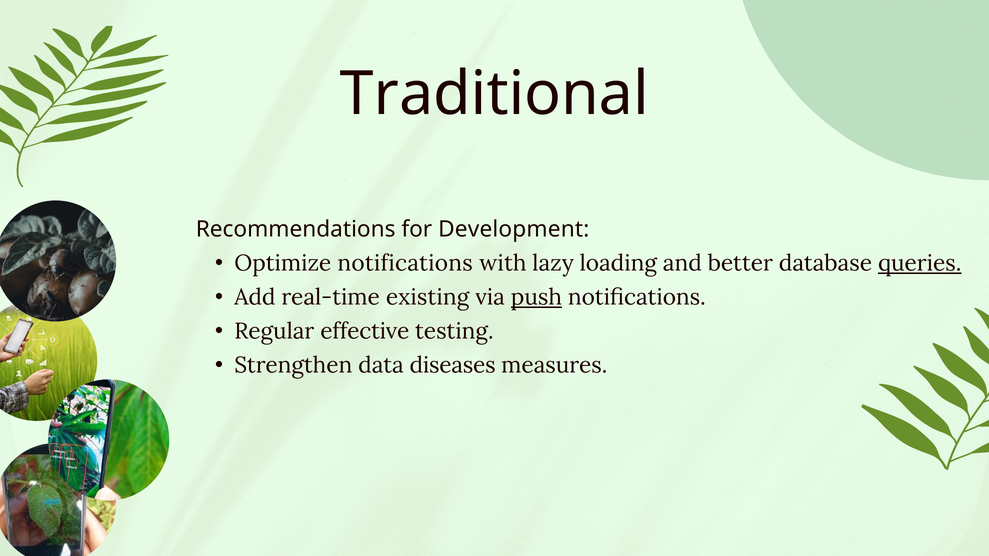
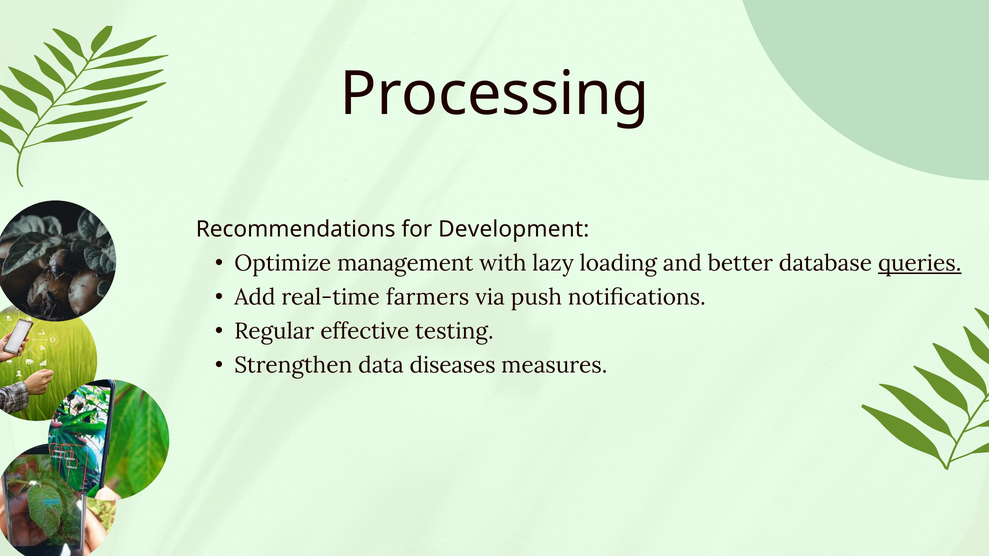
Traditional: Traditional -> Processing
Optimize notifications: notifications -> management
existing: existing -> farmers
push underline: present -> none
